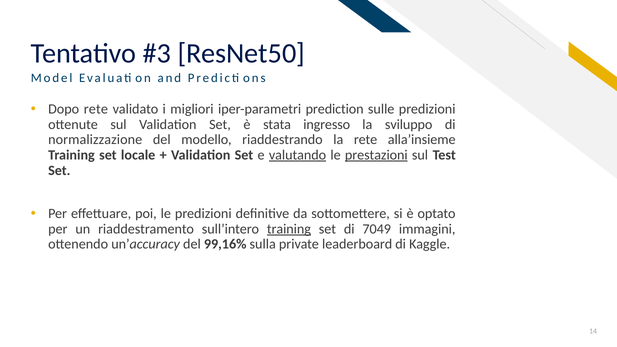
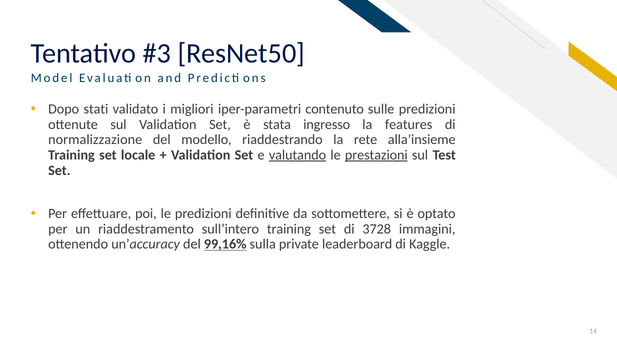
Dopo rete: rete -> stati
prediction: prediction -> contenuto
sviluppo: sviluppo -> features
training at (289, 229) underline: present -> none
7049: 7049 -> 3728
99,16% underline: none -> present
